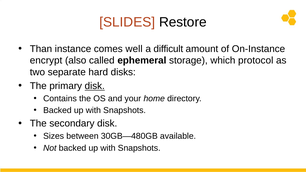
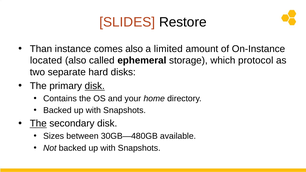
comes well: well -> also
difficult: difficult -> limited
encrypt: encrypt -> located
The at (38, 124) underline: none -> present
